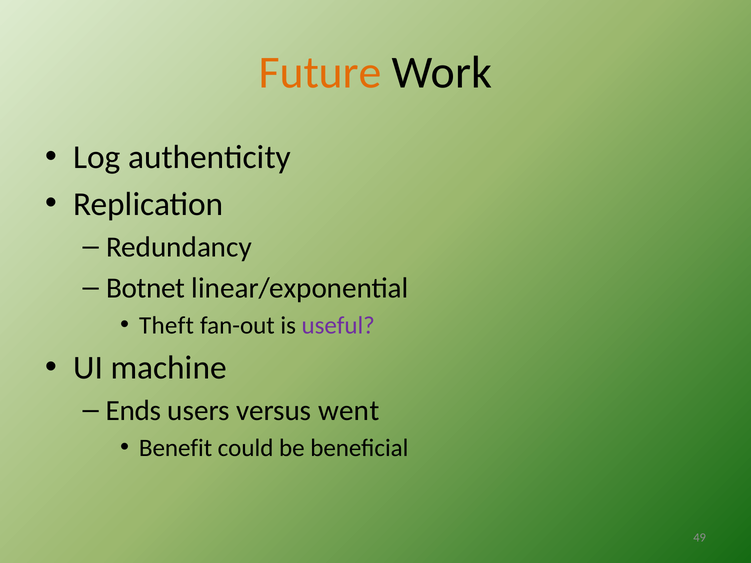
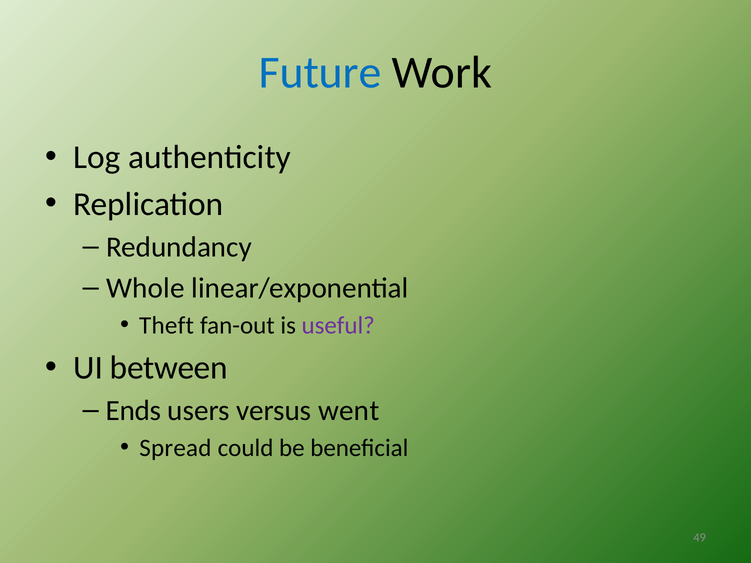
Future colour: orange -> blue
Botnet: Botnet -> Whole
machine: machine -> between
Benefit: Benefit -> Spread
